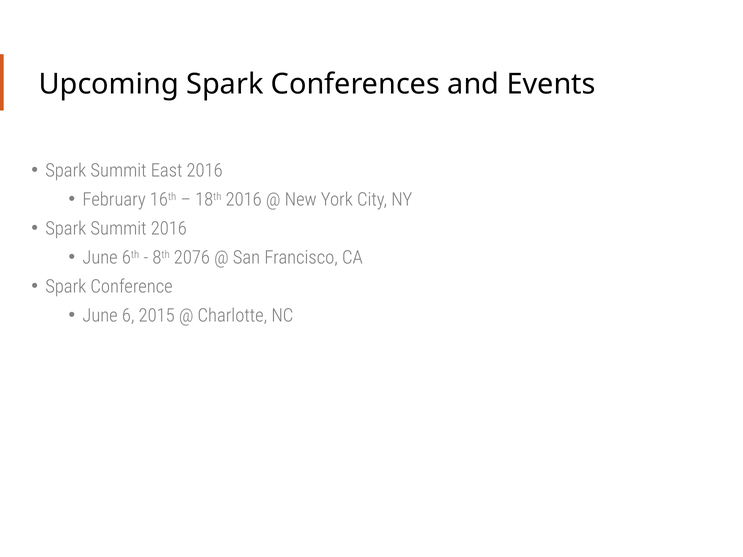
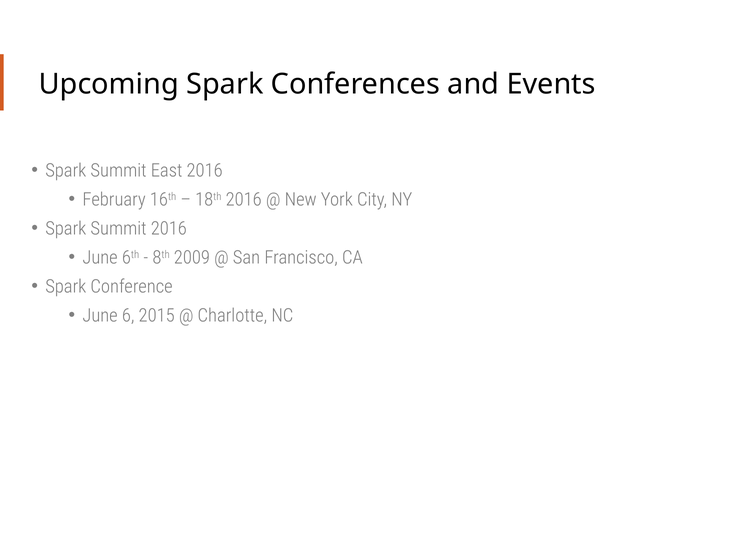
2076: 2076 -> 2009
